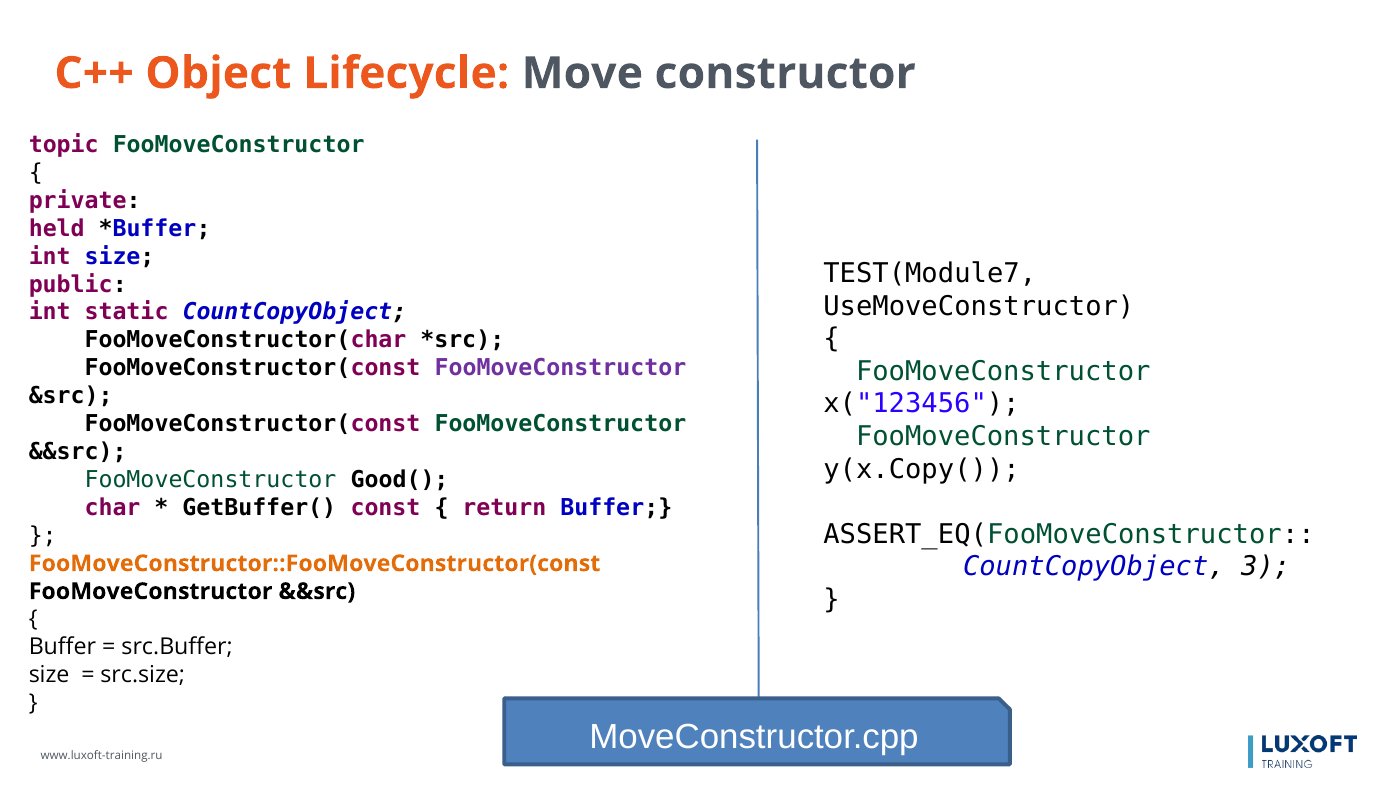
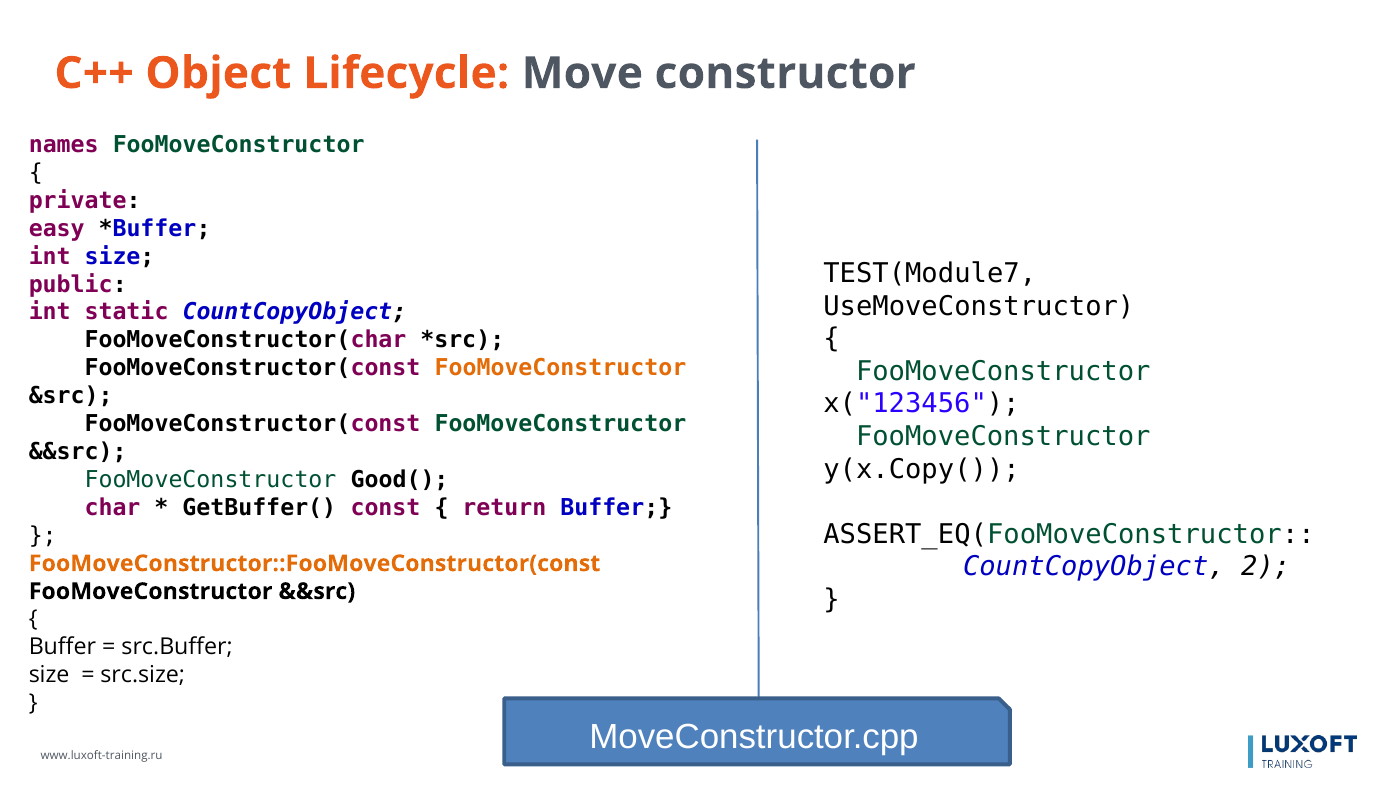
topic: topic -> names
held: held -> easy
FooMoveConstructor at (560, 368) colour: purple -> orange
3: 3 -> 2
